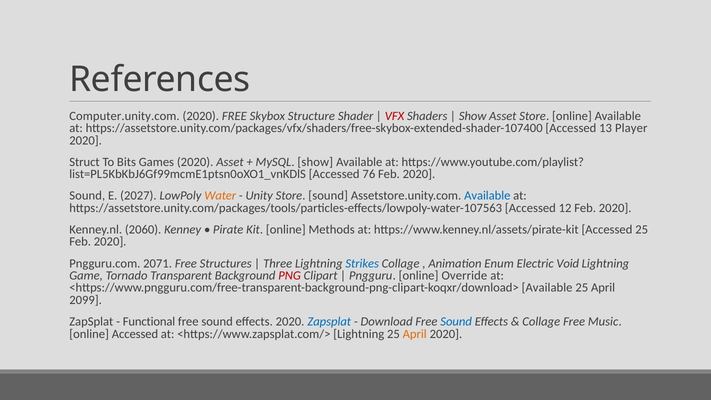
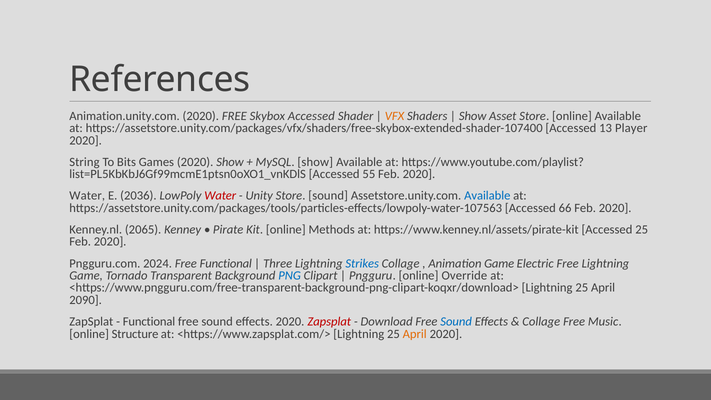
Computer.unity.com: Computer.unity.com -> Animation.unity.com
Skybox Structure: Structure -> Accessed
VFX colour: red -> orange
Struct: Struct -> String
2020 Asset: Asset -> Show
76: 76 -> 55
Sound at (87, 196): Sound -> Water
2027: 2027 -> 2036
Water at (220, 196) colour: orange -> red
12: 12 -> 66
2060: 2060 -> 2065
2071: 2071 -> 2024
Free Structures: Structures -> Functional
Animation Enum: Enum -> Game
Electric Void: Void -> Free
PNG colour: red -> blue
<https://www.pngguru.com/free-transparent-background-png-clipart-koqxr/download> Available: Available -> Lightning
2099: 2099 -> 2090
Zapsplat at (329, 322) colour: blue -> red
online Accessed: Accessed -> Structure
